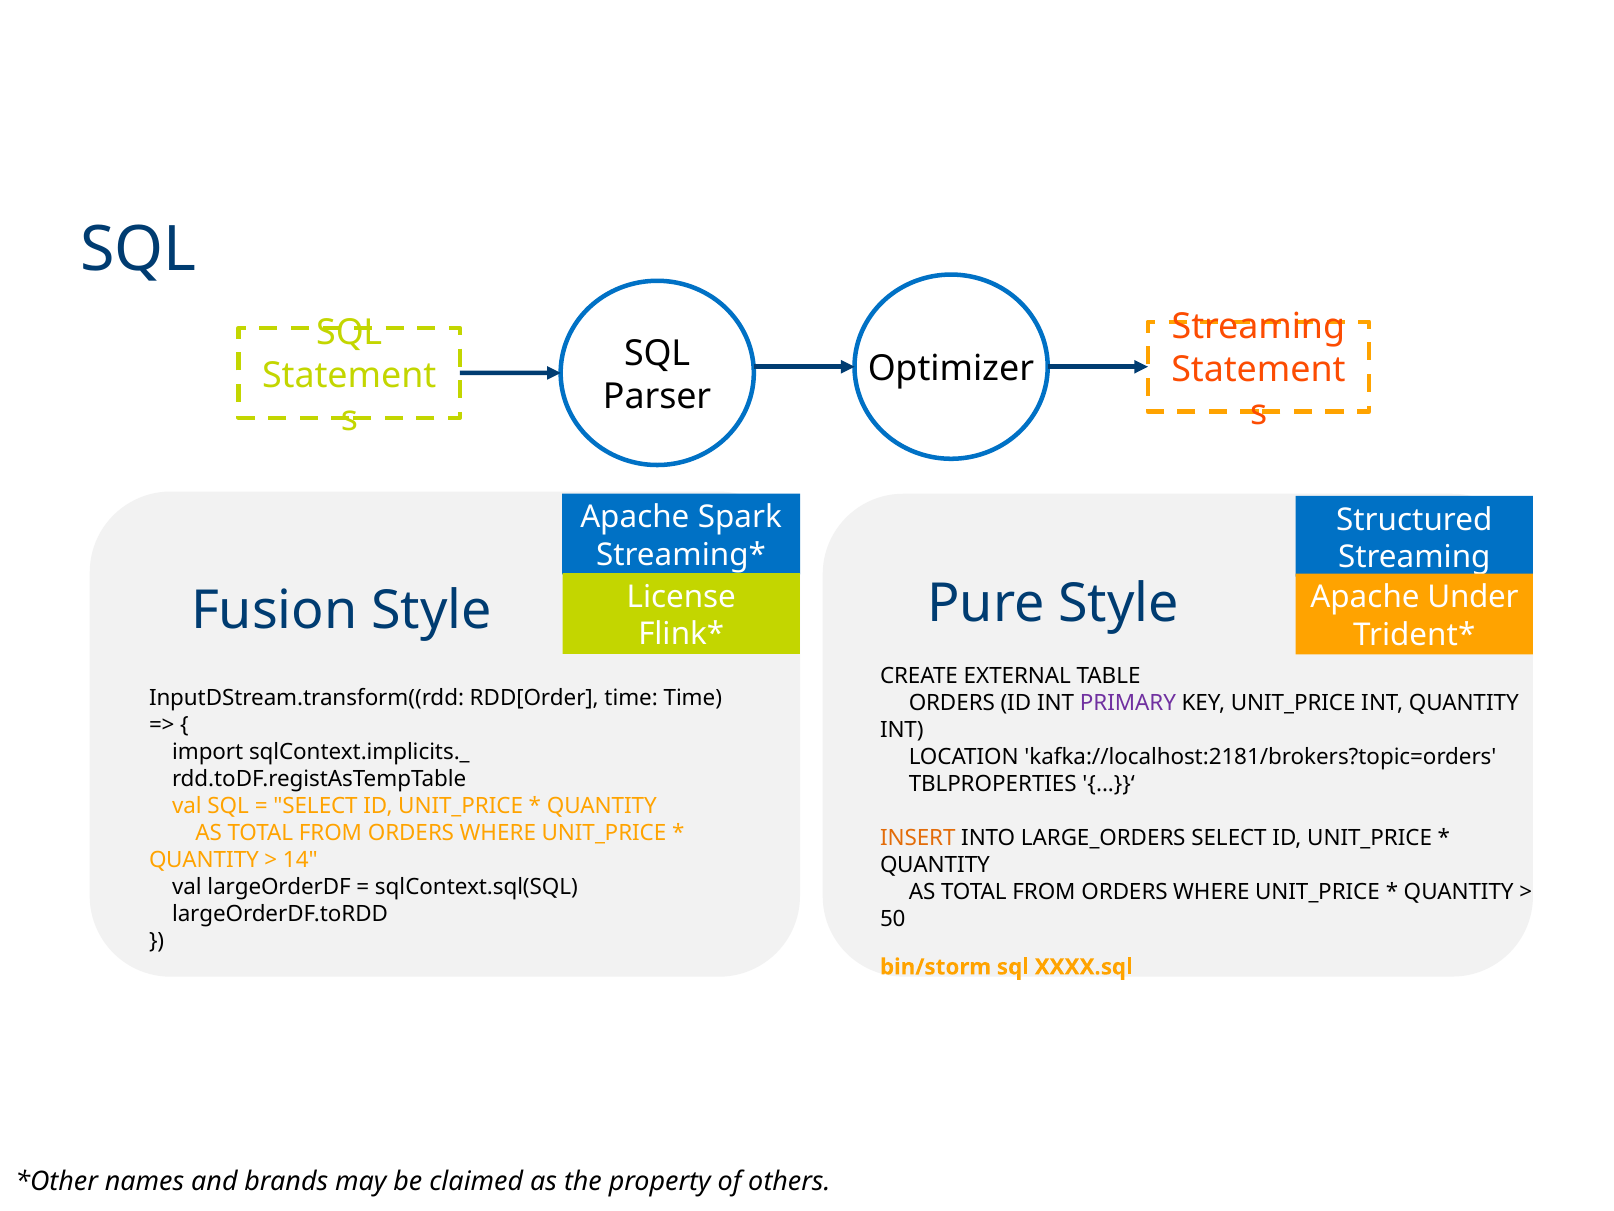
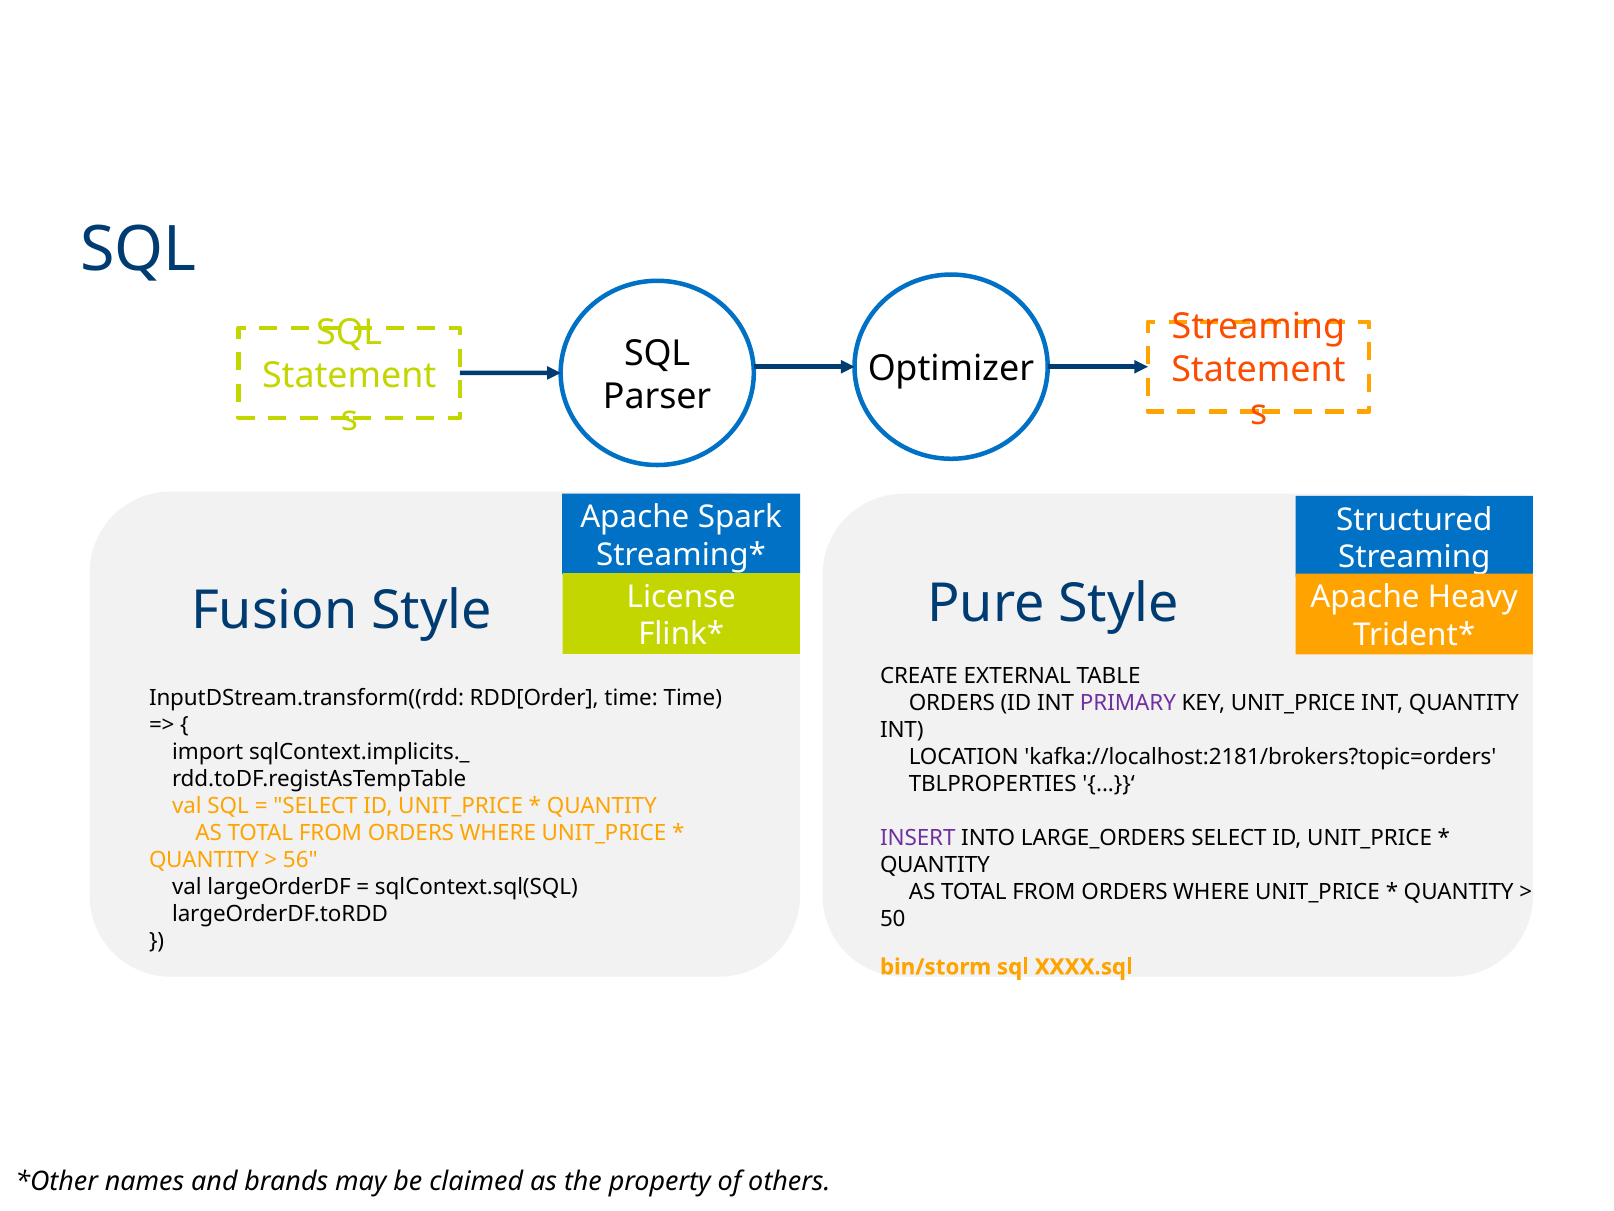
Under: Under -> Heavy
INSERT colour: orange -> purple
14: 14 -> 56
